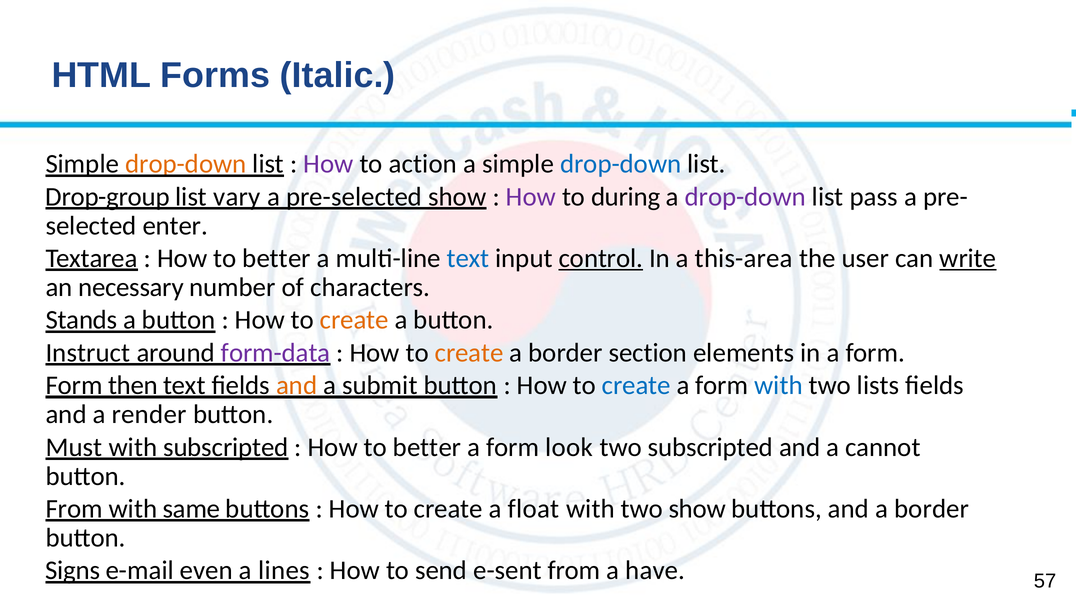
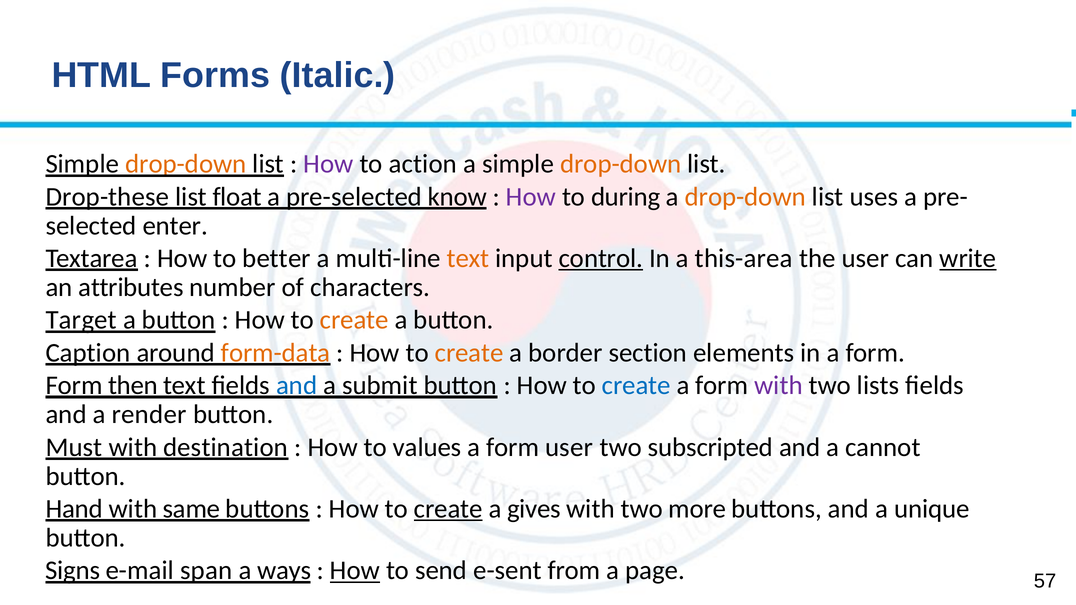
drop-down at (621, 164) colour: blue -> orange
Drop-group: Drop-group -> Drop-these
vary: vary -> float
pre-selected show: show -> know
drop-down at (745, 197) colour: purple -> orange
pass: pass -> uses
text at (468, 258) colour: blue -> orange
necessary: necessary -> attributes
Stands: Stands -> Target
Instruct: Instruct -> Caption
form-data colour: purple -> orange
and at (297, 386) colour: orange -> blue
with at (778, 386) colour: blue -> purple
with subscripted: subscripted -> destination
better at (427, 447): better -> values
form look: look -> user
From at (74, 509): From -> Hand
create at (448, 509) underline: none -> present
float: float -> gives
two show: show -> more
and a border: border -> unique
even: even -> span
lines: lines -> ways
How at (355, 571) underline: none -> present
have: have -> page
